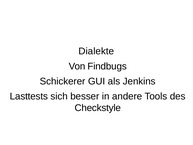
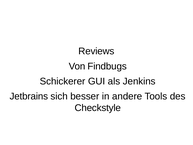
Dialekte: Dialekte -> Reviews
Lasttests: Lasttests -> Jetbrains
